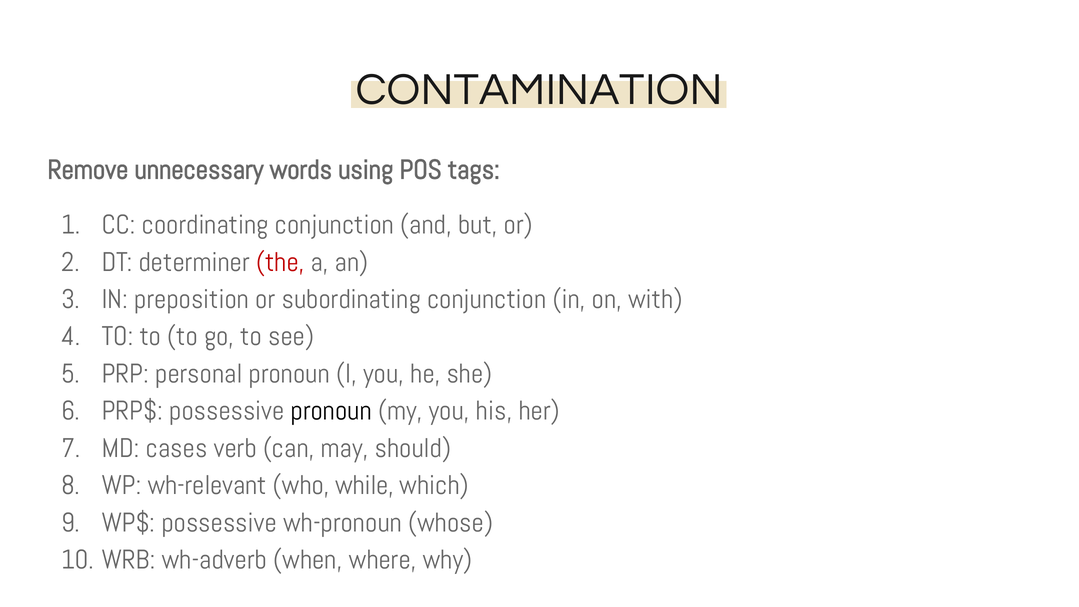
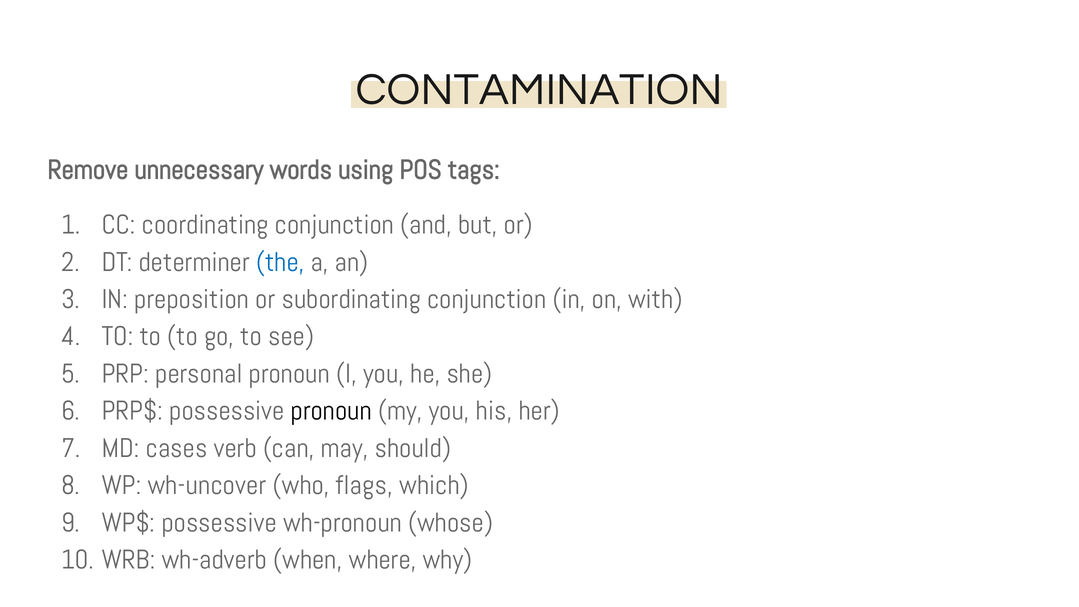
the colour: red -> blue
wh-relevant: wh-relevant -> wh-uncover
while: while -> flags
